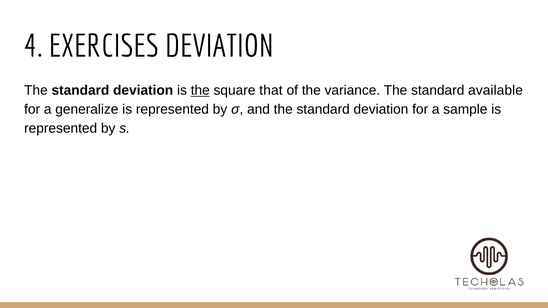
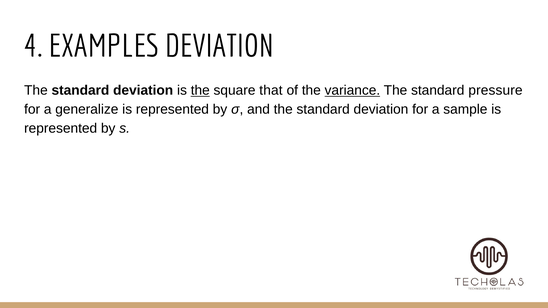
EXERCISES: EXERCISES -> EXAMPLES
variance underline: none -> present
available: available -> pressure
